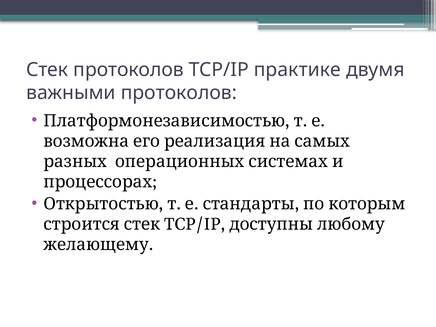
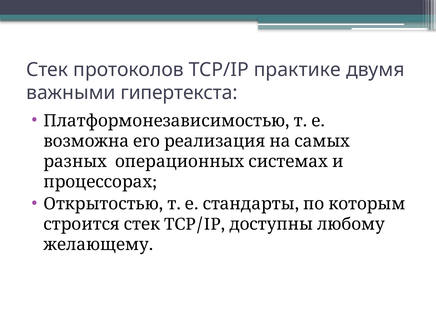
важными протоколов: протоколов -> гипертекста
